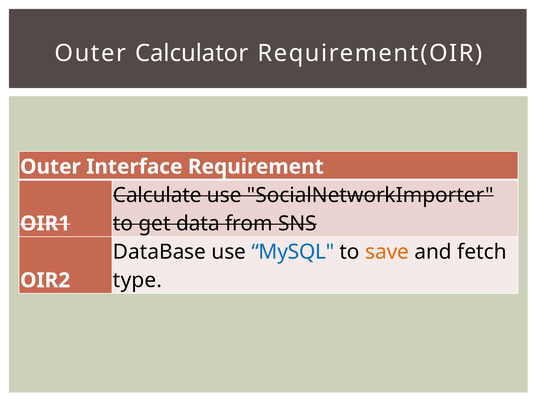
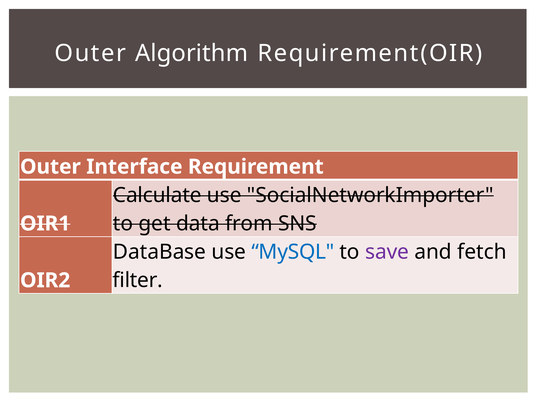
Calculator: Calculator -> Algorithm
save colour: orange -> purple
type: type -> filter
